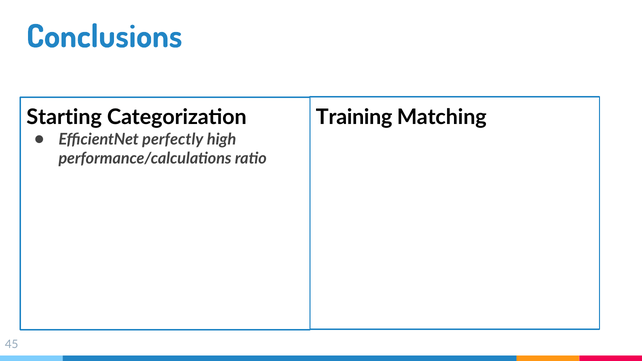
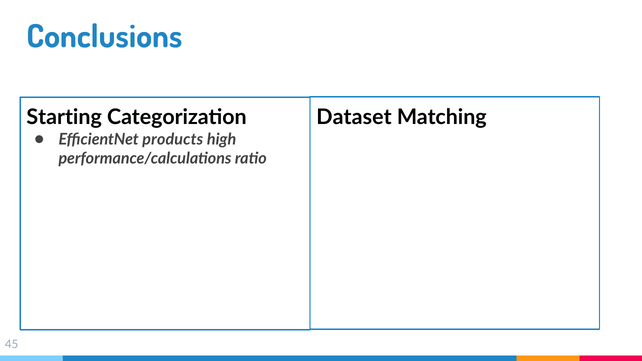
Training: Training -> Dataset
perfectly: perfectly -> products
